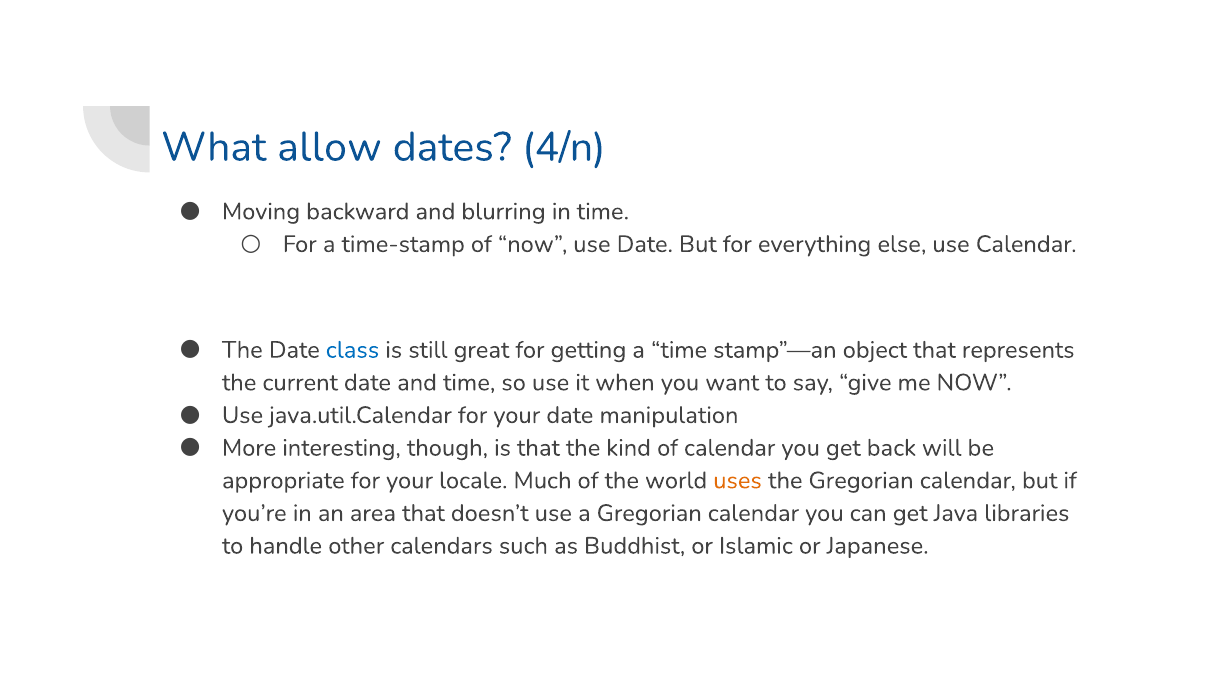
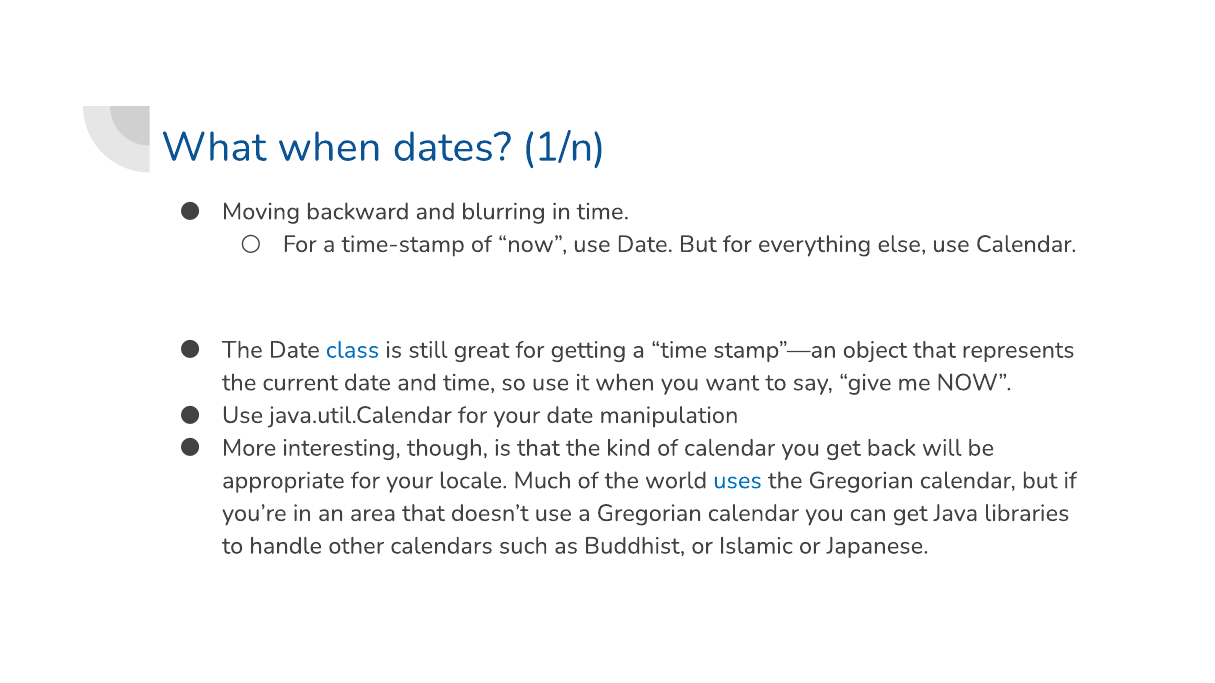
What allow: allow -> when
4/n: 4/n -> 1/n
uses colour: orange -> blue
